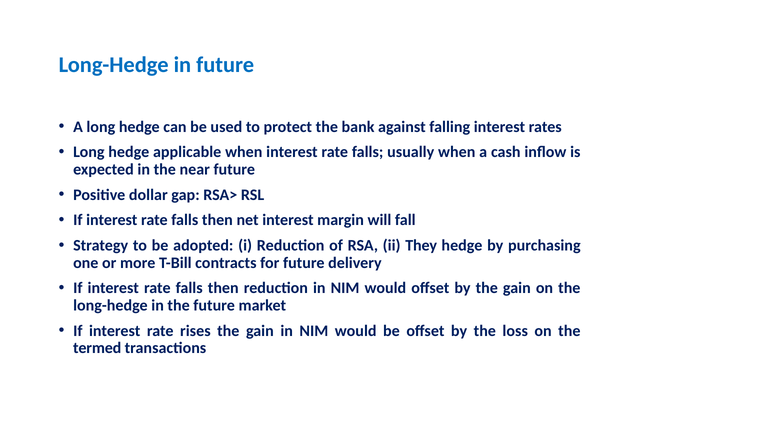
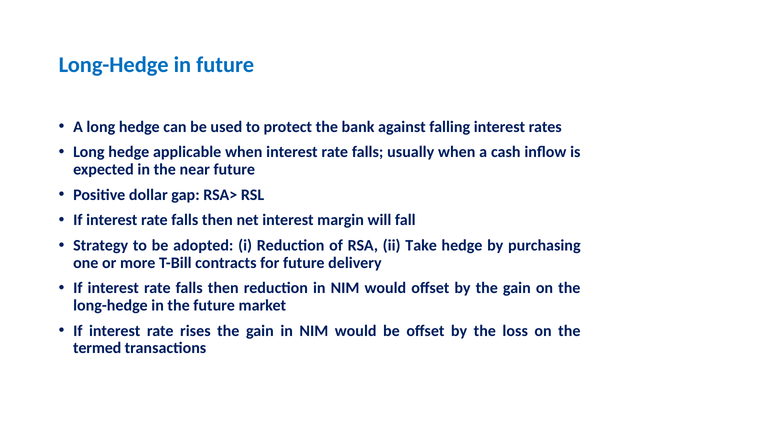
They: They -> Take
